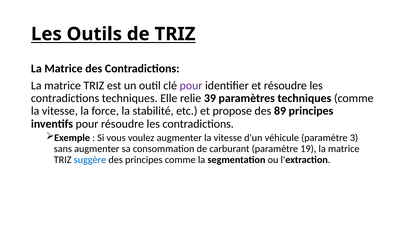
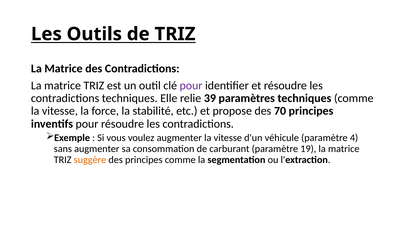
89: 89 -> 70
3: 3 -> 4
suggère colour: blue -> orange
